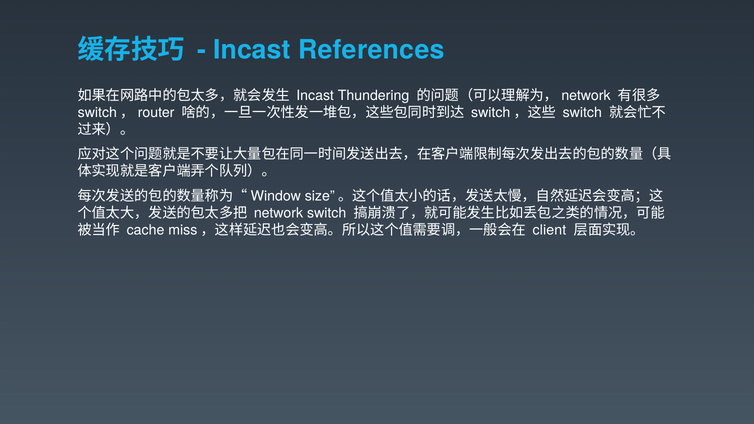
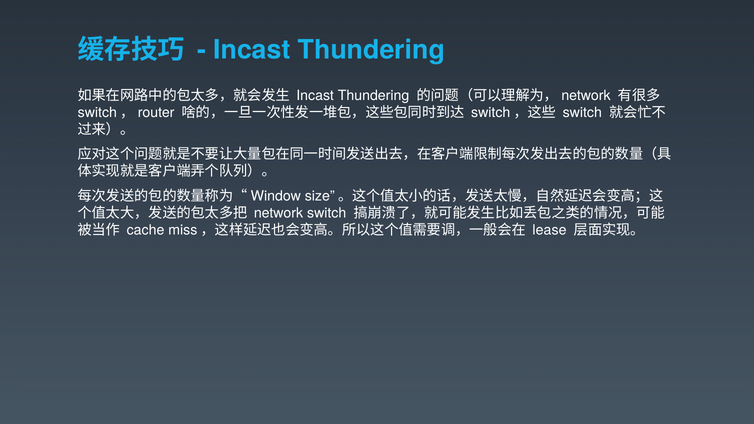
References at (371, 50): References -> Thundering
client: client -> lease
